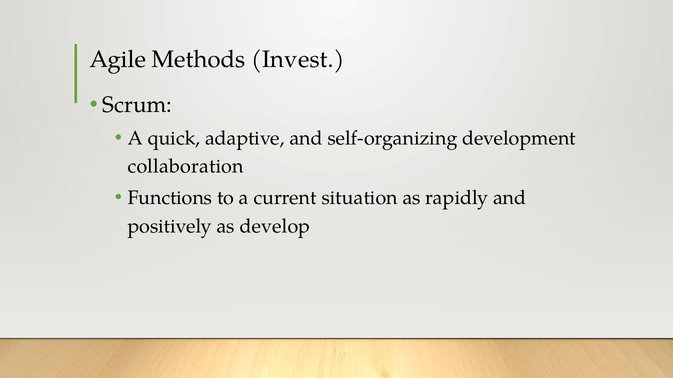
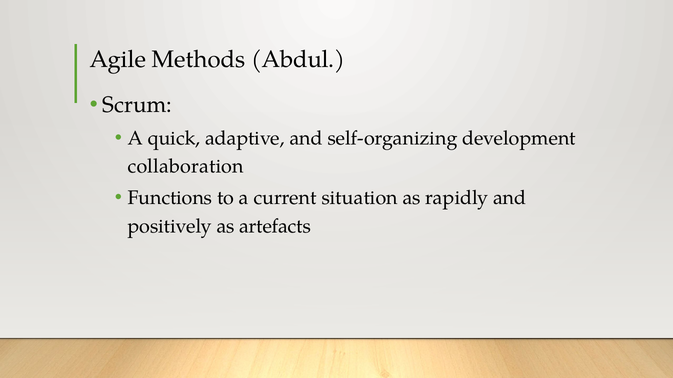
Invest: Invest -> Abdul
develop: develop -> artefacts
